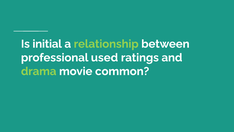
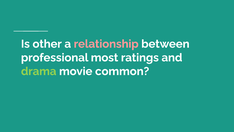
initial: initial -> other
relationship colour: light green -> pink
used: used -> most
